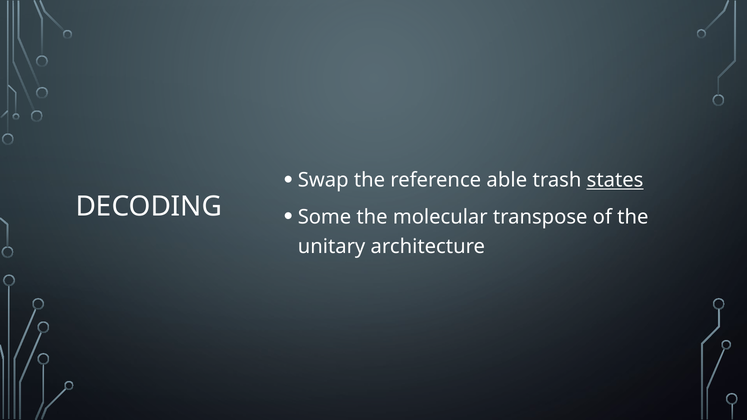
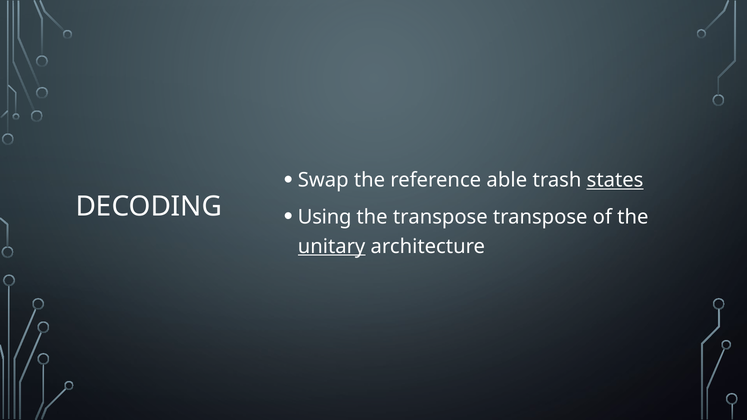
Some: Some -> Using
the molecular: molecular -> transpose
unitary underline: none -> present
